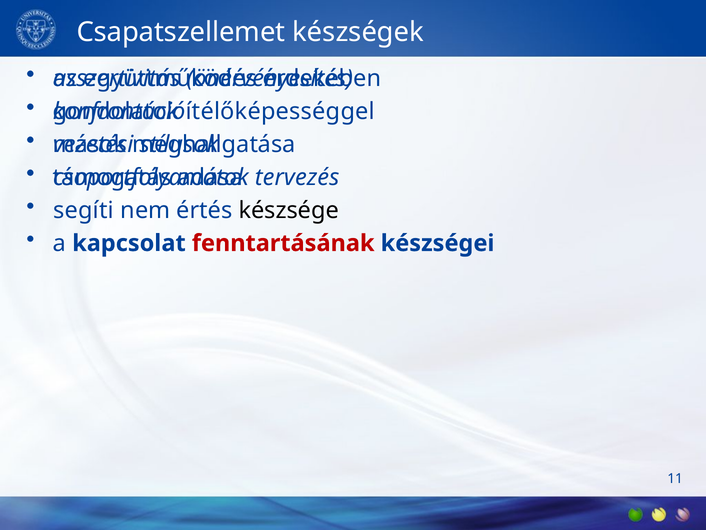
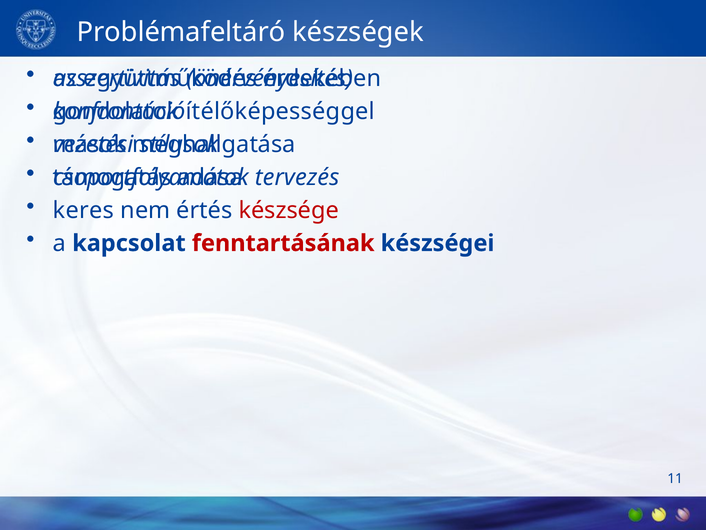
Csapatszellemet: Csapatszellemet -> Problémafeltáró
segíti: segíti -> keres
készsége colour: black -> red
